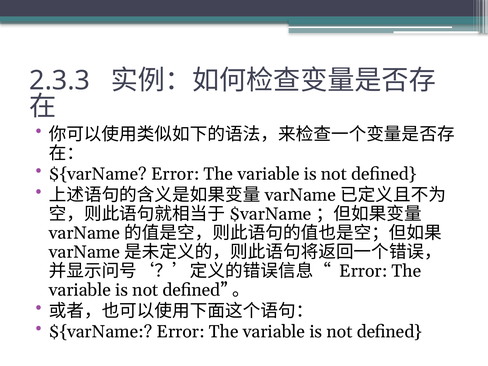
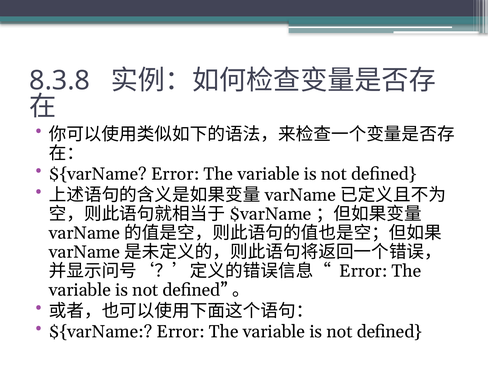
2.3.3: 2.3.3 -> 8.3.8
